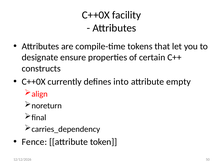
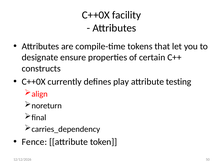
into: into -> play
empty: empty -> testing
